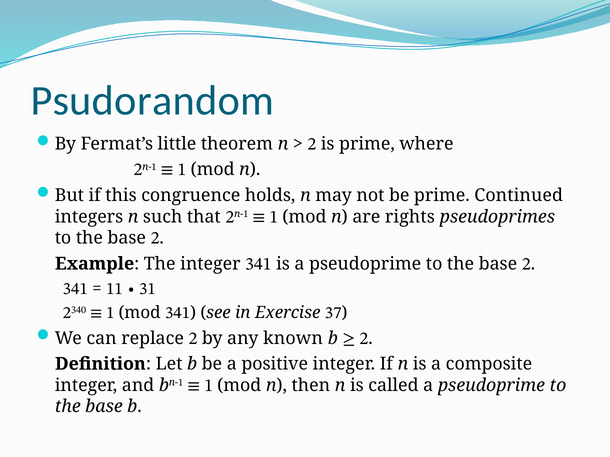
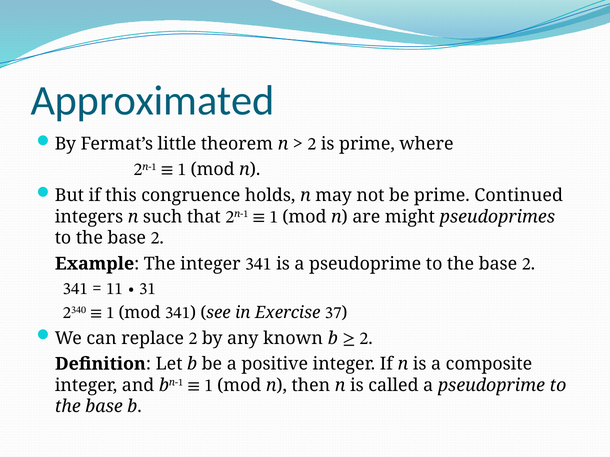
Psudorandom: Psudorandom -> Approximated
rights: rights -> might
